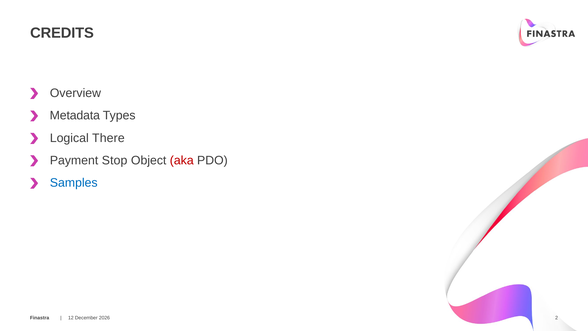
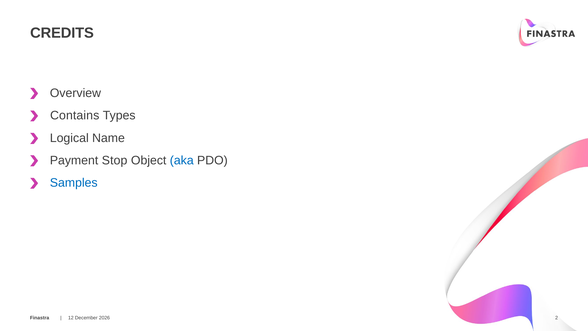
Metadata: Metadata -> Contains
There: There -> Name
aka colour: red -> blue
